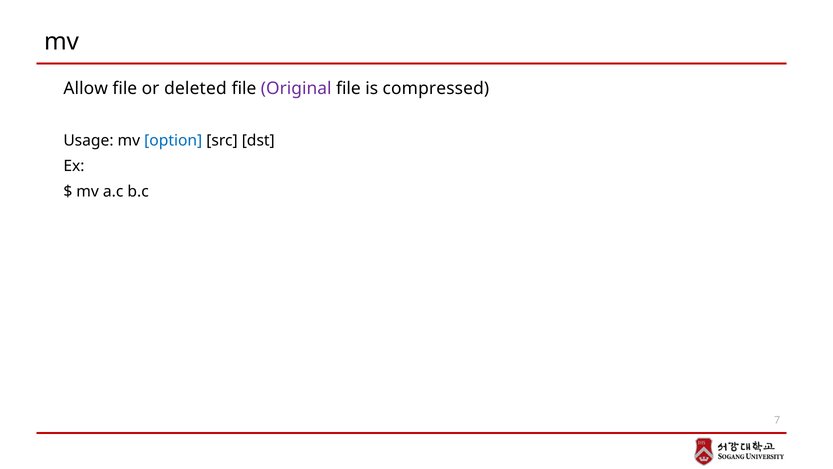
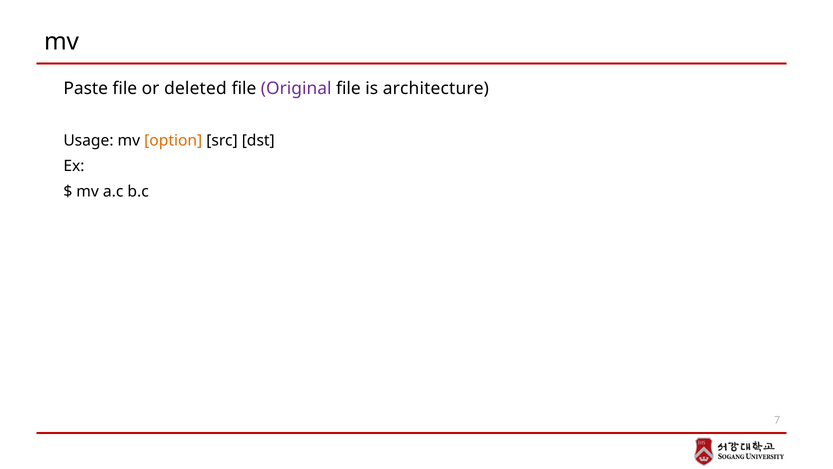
Allow: Allow -> Paste
compressed: compressed -> architecture
option colour: blue -> orange
